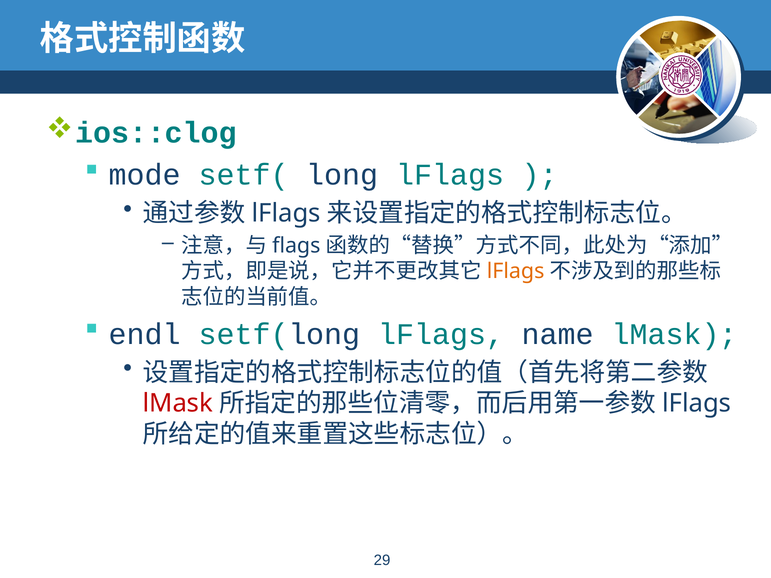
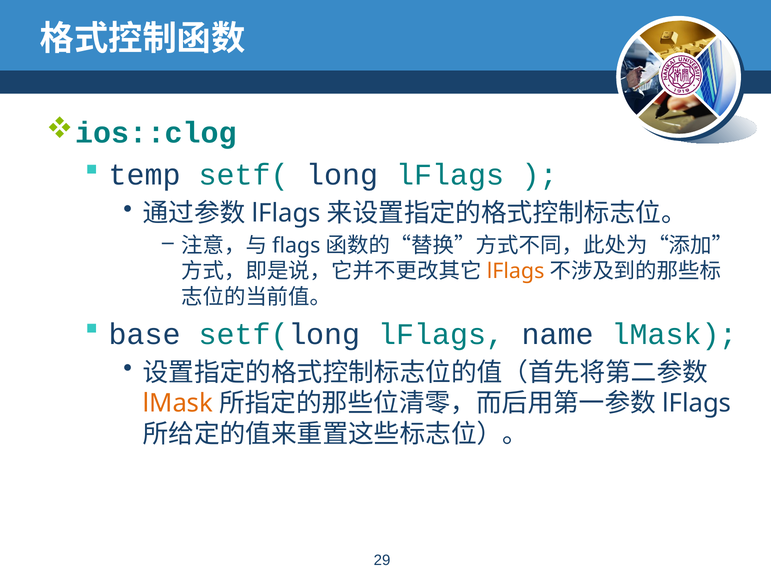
mode: mode -> temp
endl: endl -> base
lMask at (178, 404) colour: red -> orange
